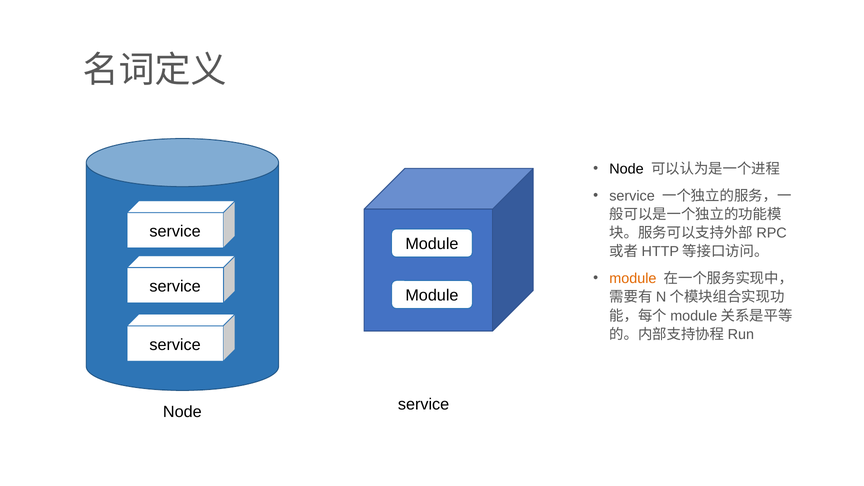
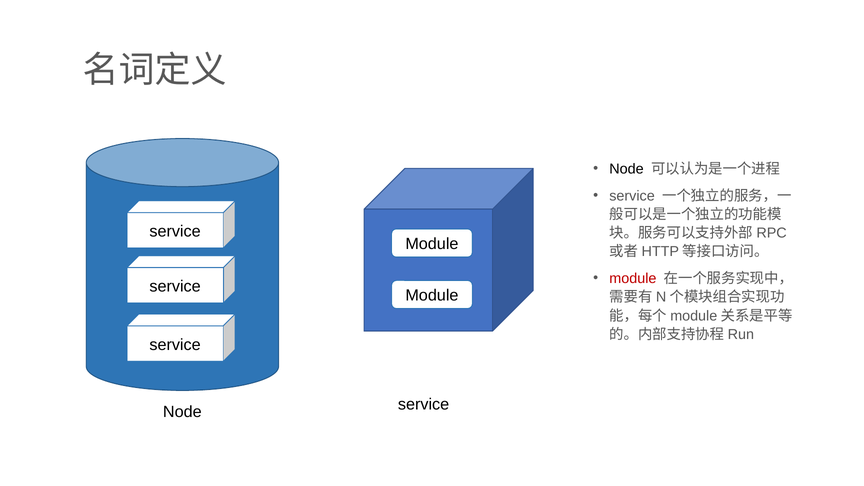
module at (633, 278) colour: orange -> red
